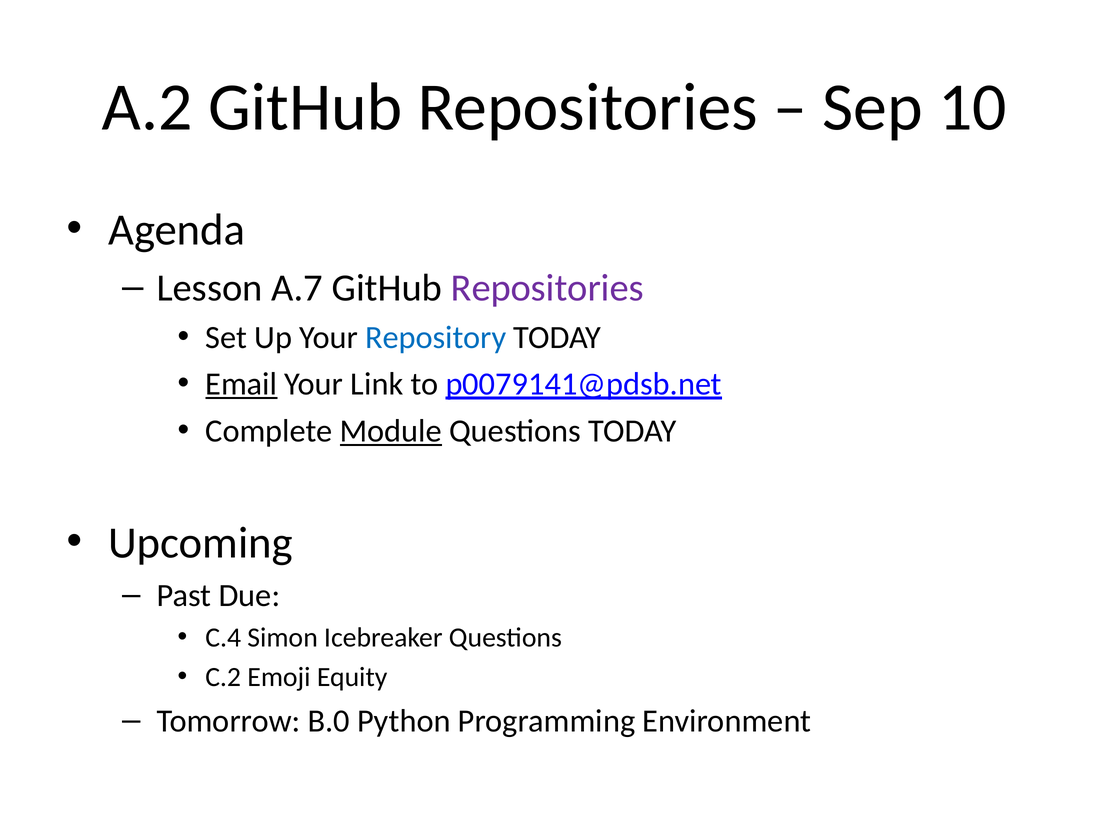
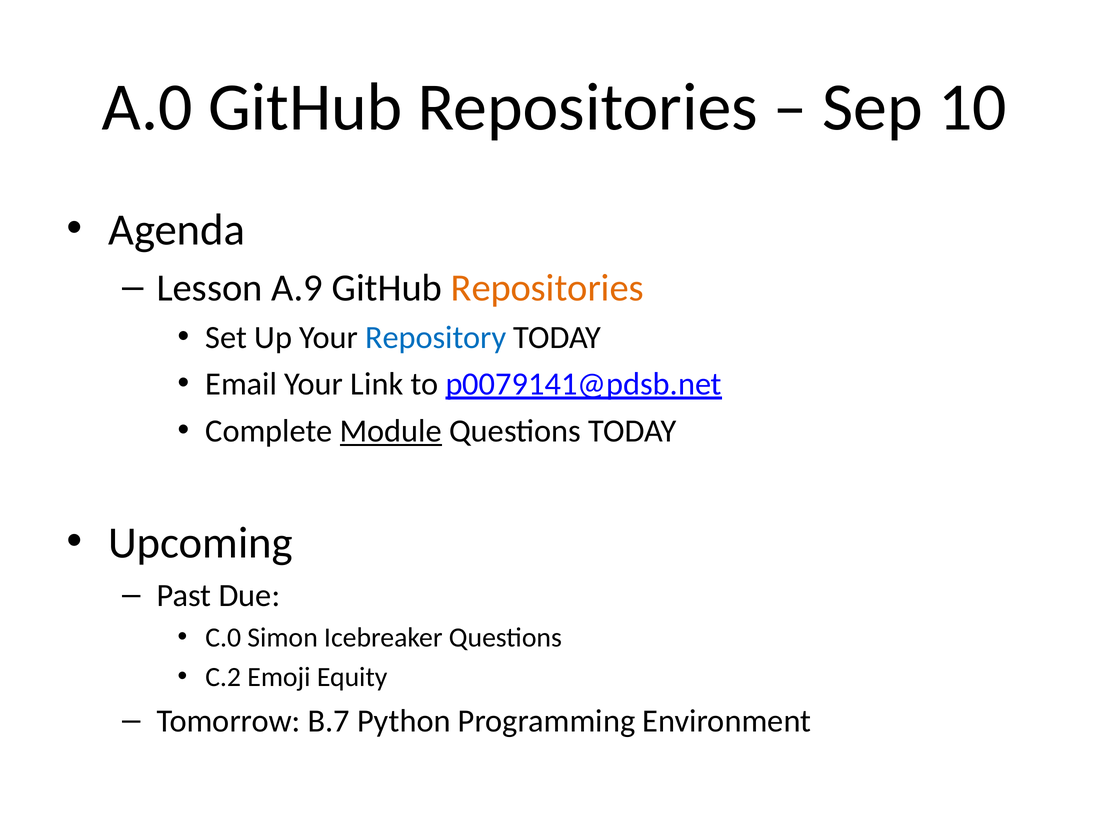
A.2: A.2 -> A.0
A.7: A.7 -> A.9
Repositories at (547, 288) colour: purple -> orange
Email underline: present -> none
C.4: C.4 -> C.0
B.0: B.0 -> B.7
